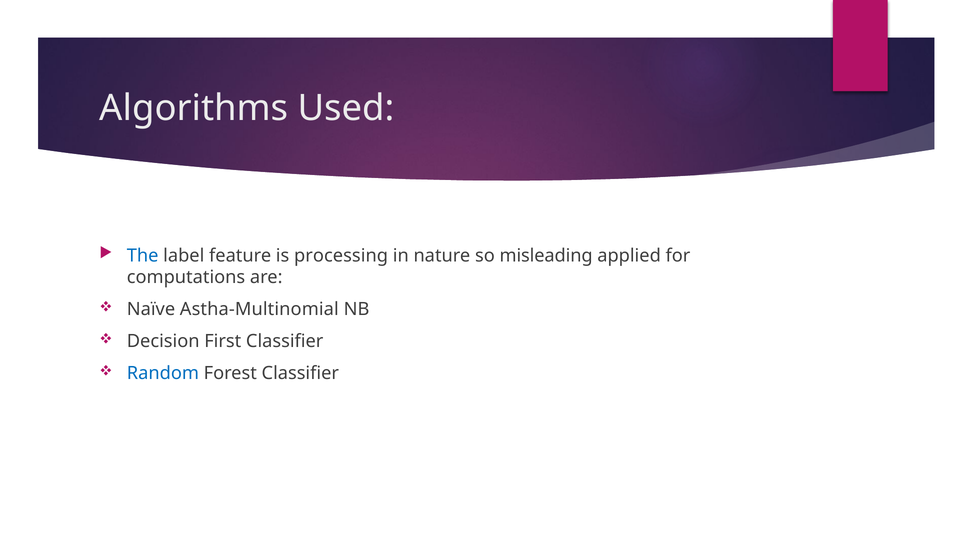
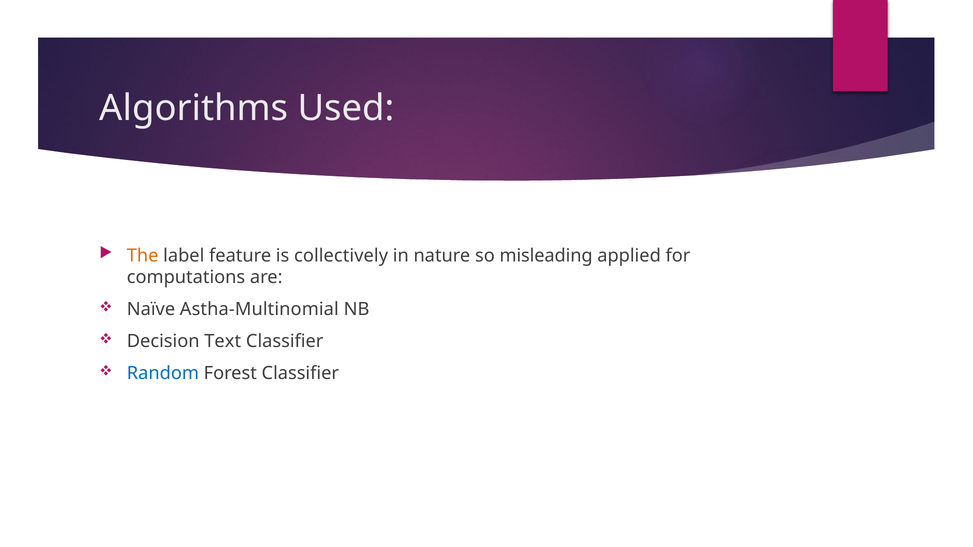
The colour: blue -> orange
processing: processing -> collectively
First: First -> Text
